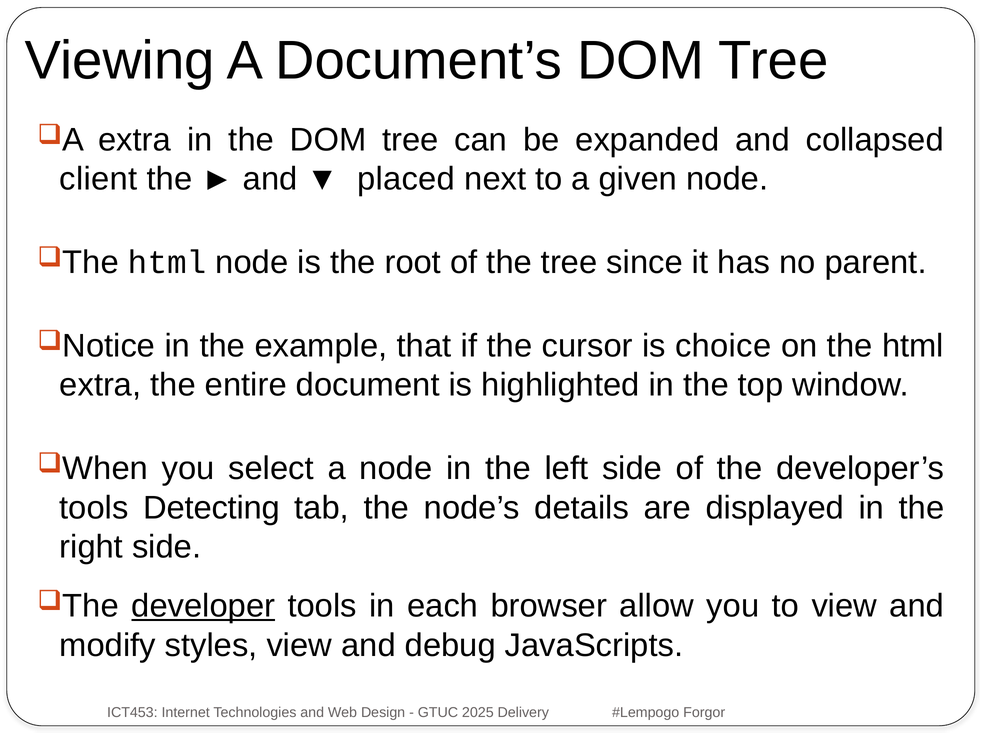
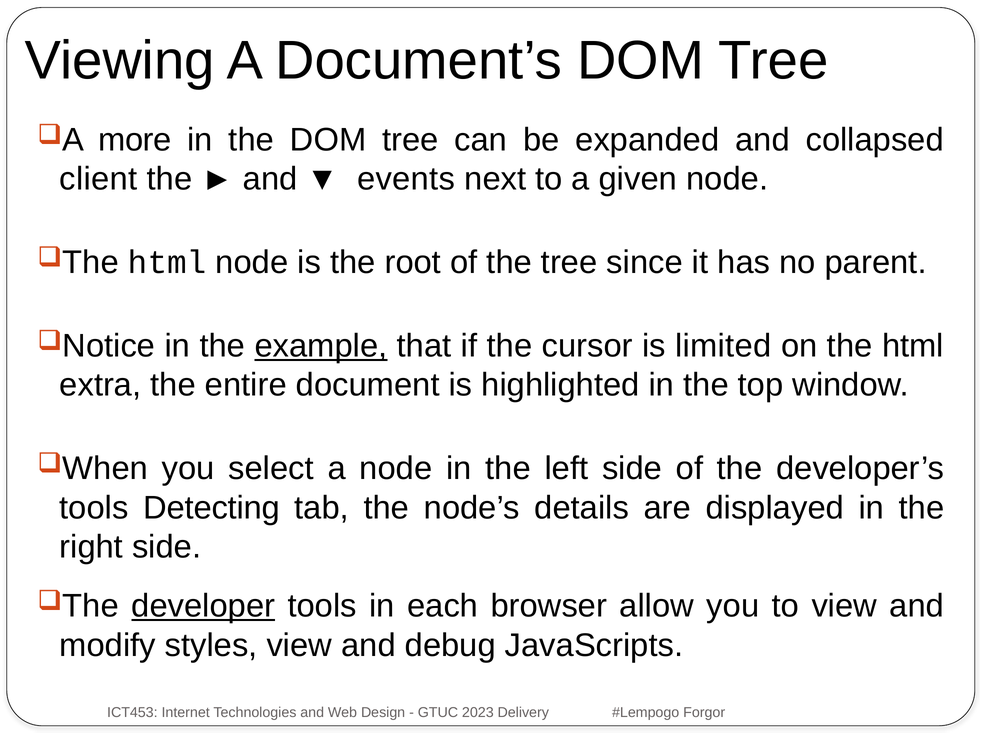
extra at (135, 140): extra -> more
placed: placed -> events
example underline: none -> present
choice: choice -> limited
2025: 2025 -> 2023
